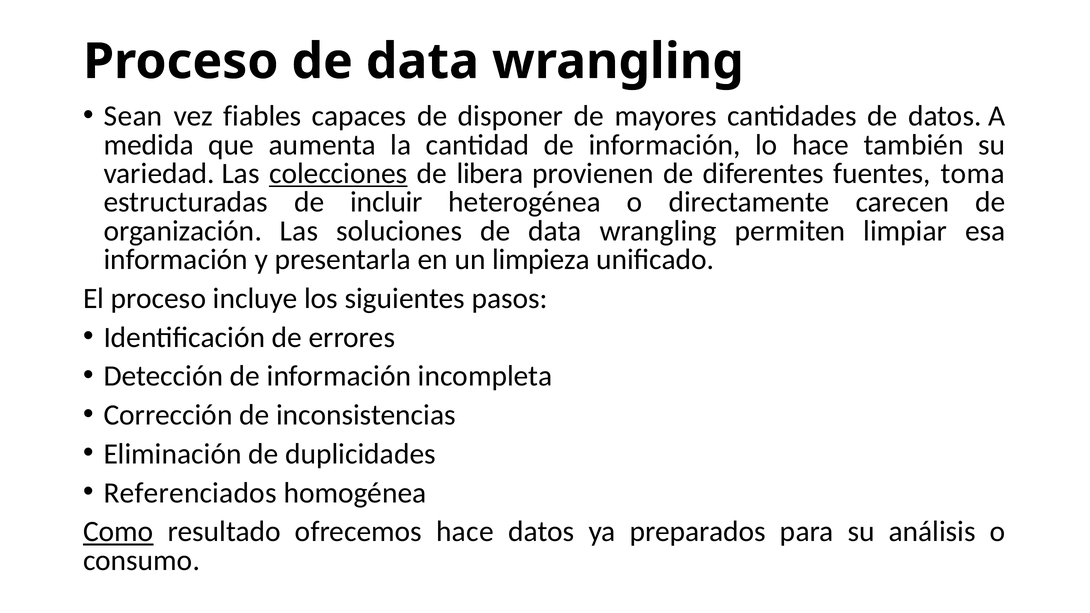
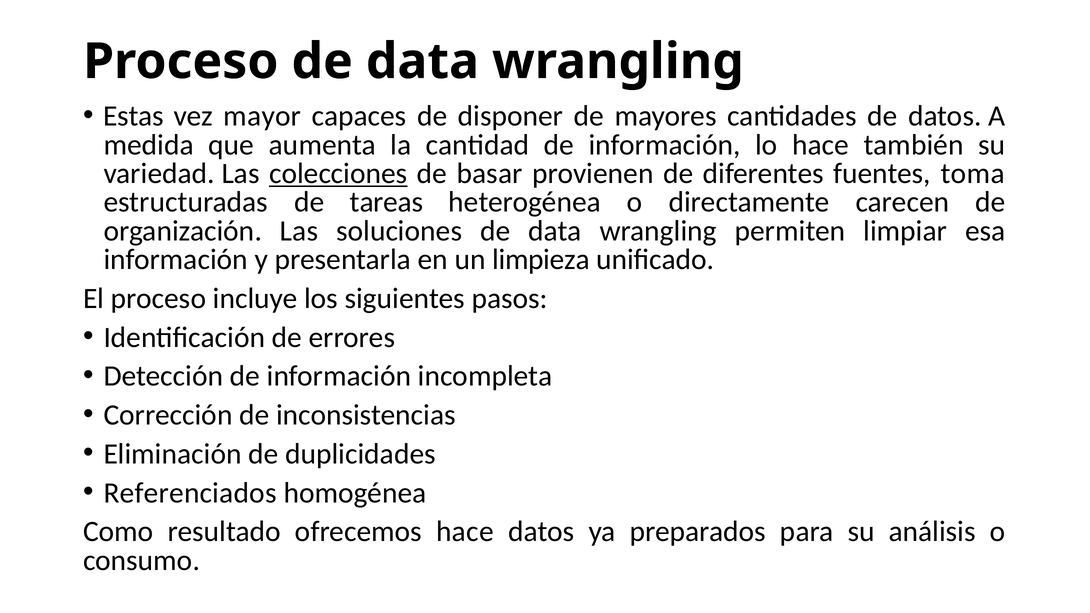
Sean: Sean -> Estas
fiables: fiables -> mayor
libera: libera -> basar
incluir: incluir -> tareas
Como underline: present -> none
